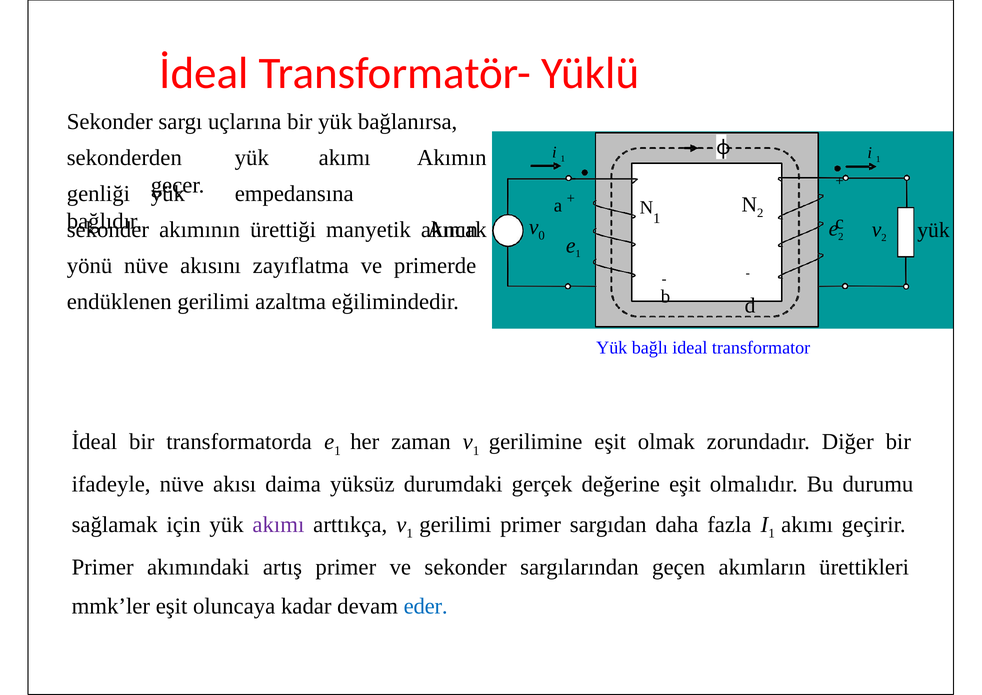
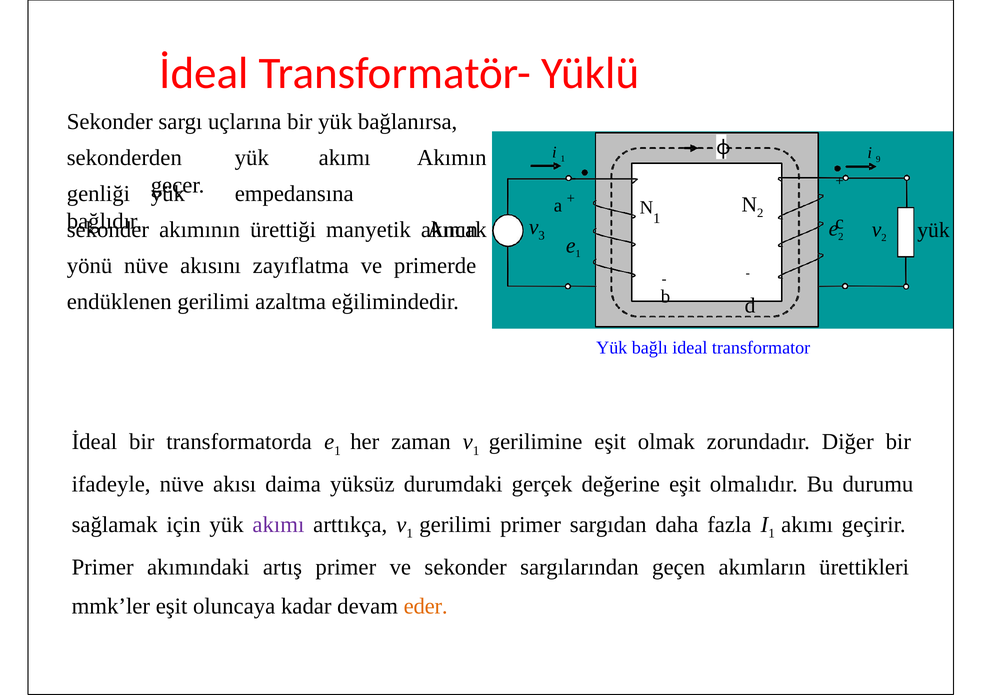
1 at (878, 159): 1 -> 9
0: 0 -> 3
eder colour: blue -> orange
